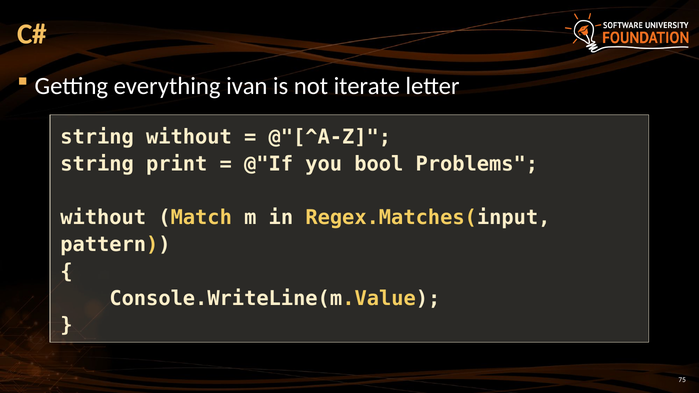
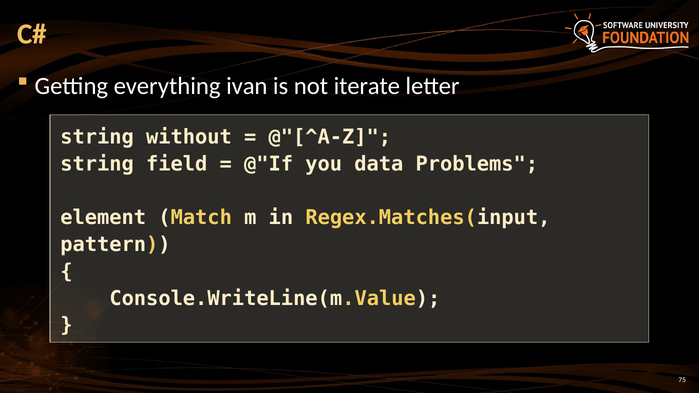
print: print -> field
bool: bool -> data
without at (103, 218): without -> element
